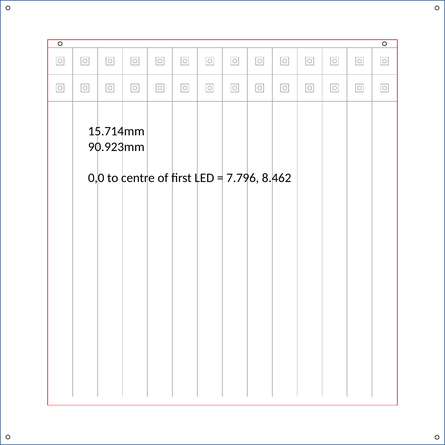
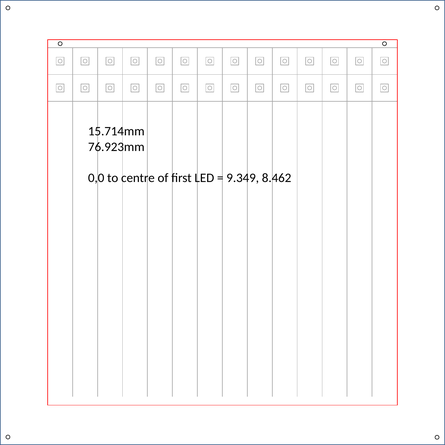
90.923mm: 90.923mm -> 76.923mm
7.796: 7.796 -> 9.349
